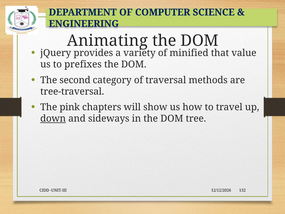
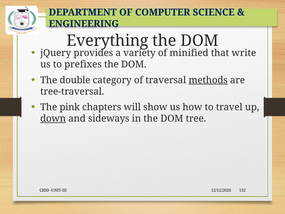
Animating: Animating -> Everything
value: value -> write
second: second -> double
methods underline: none -> present
